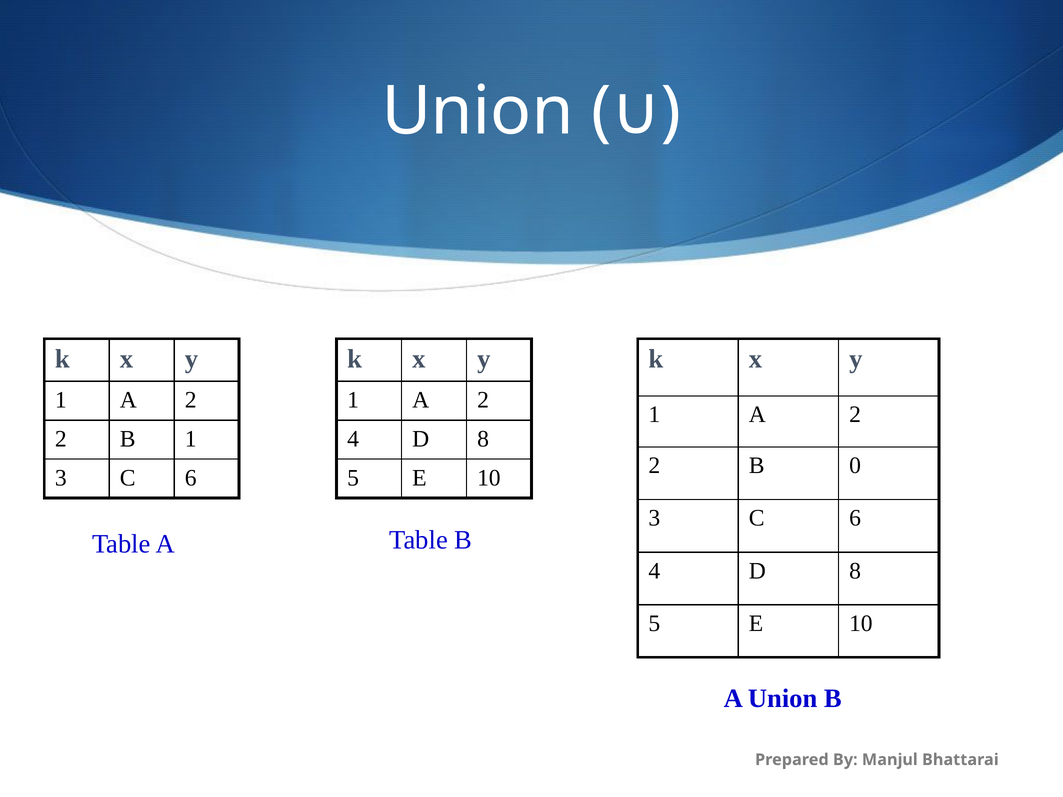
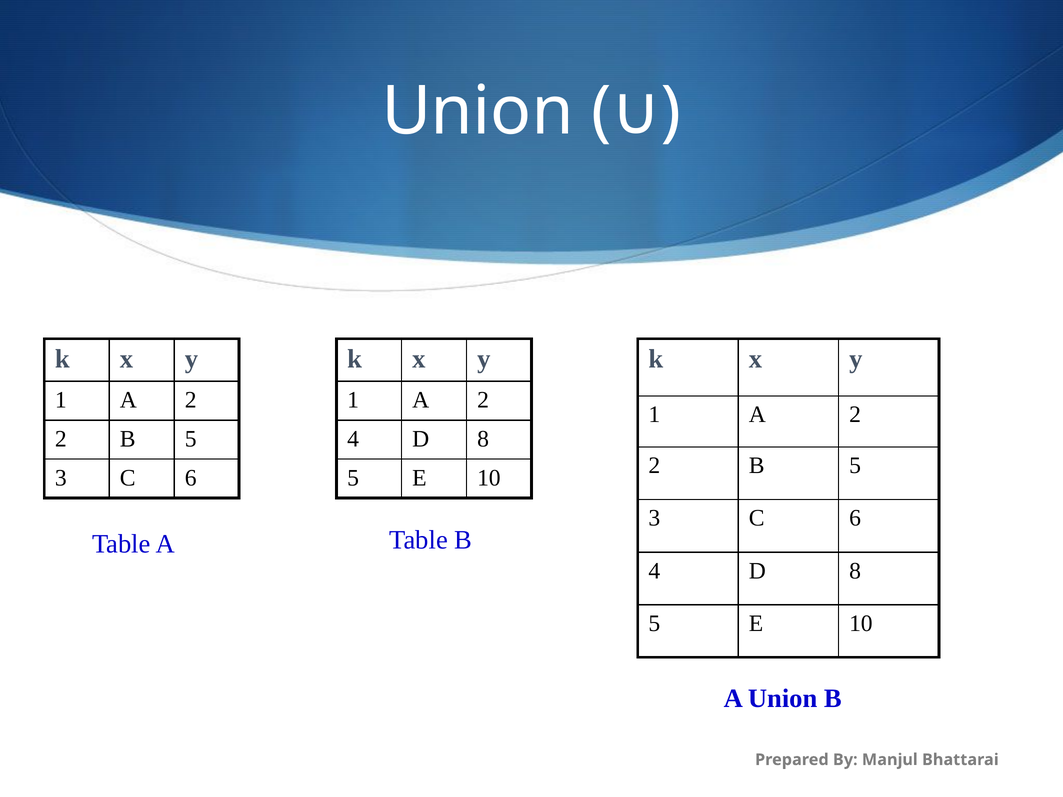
1 at (191, 439): 1 -> 5
0 at (855, 466): 0 -> 5
